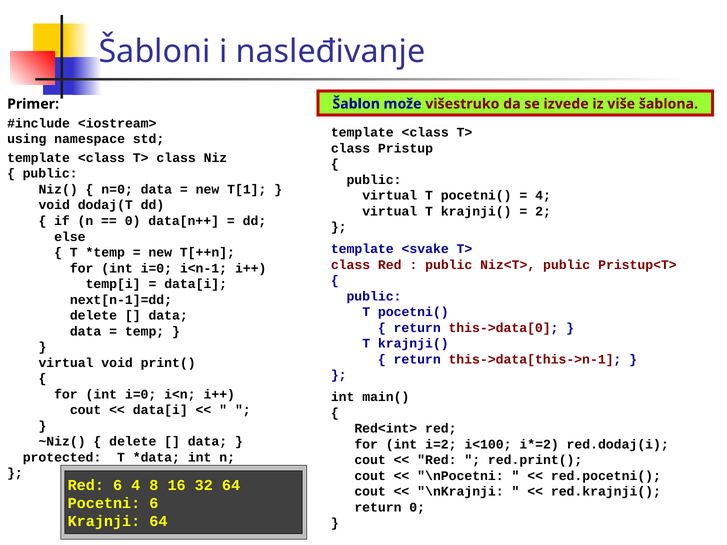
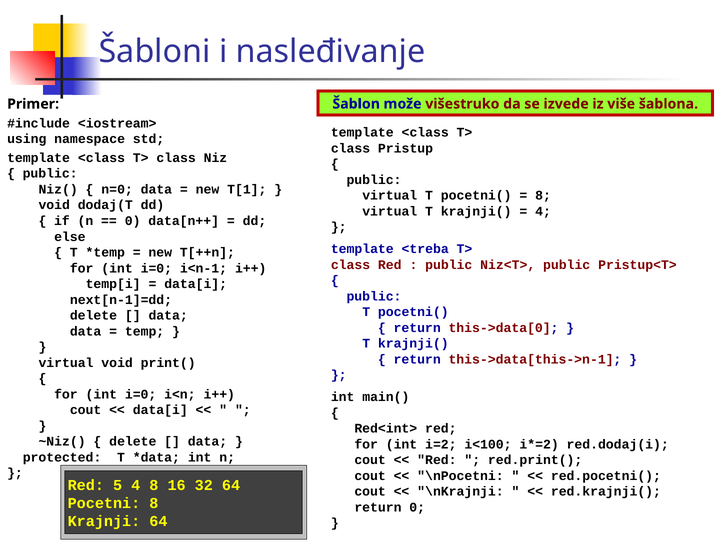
4 at (543, 196): 4 -> 8
2 at (543, 211): 2 -> 4
<svake: <svake -> <treba
Red 6: 6 -> 5
Pocetni 6: 6 -> 8
